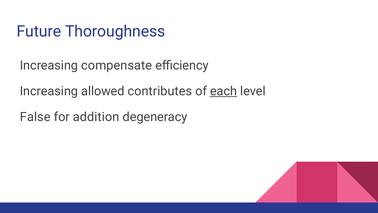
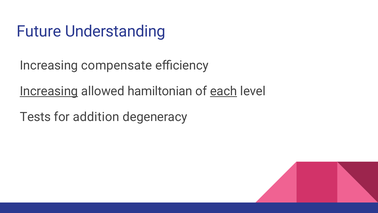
Thoroughness: Thoroughness -> Understanding
Increasing at (49, 91) underline: none -> present
contributes: contributes -> hamiltonian
False: False -> Tests
